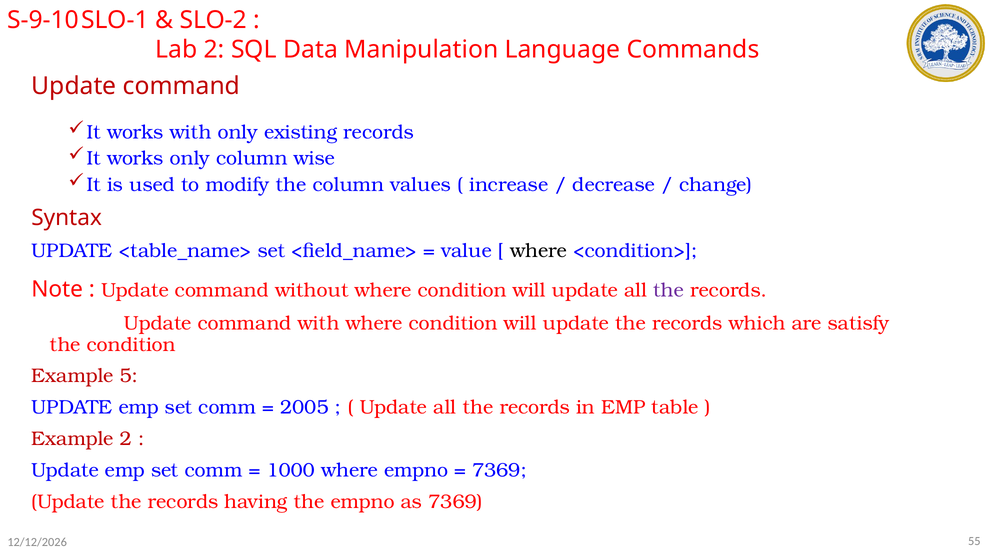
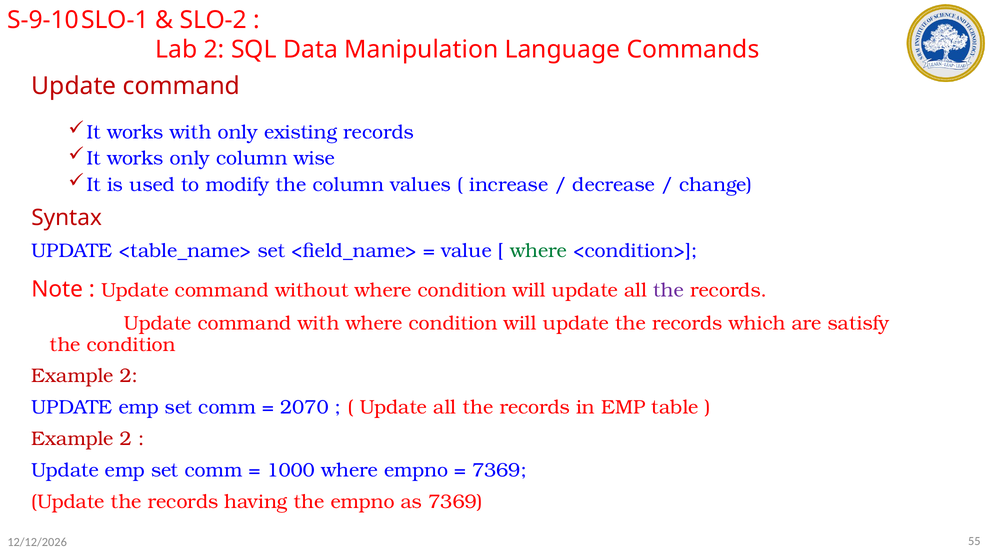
where at (538, 251) colour: black -> green
5 at (129, 376): 5 -> 2
2005: 2005 -> 2070
